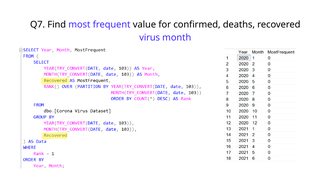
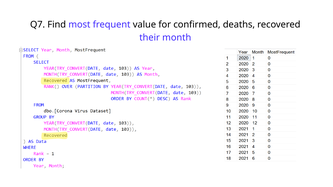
virus: virus -> their
